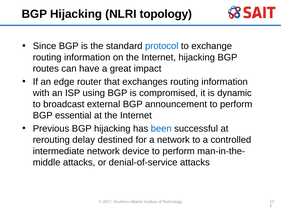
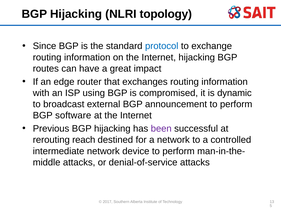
essential: essential -> software
been colour: blue -> purple
delay: delay -> reach
